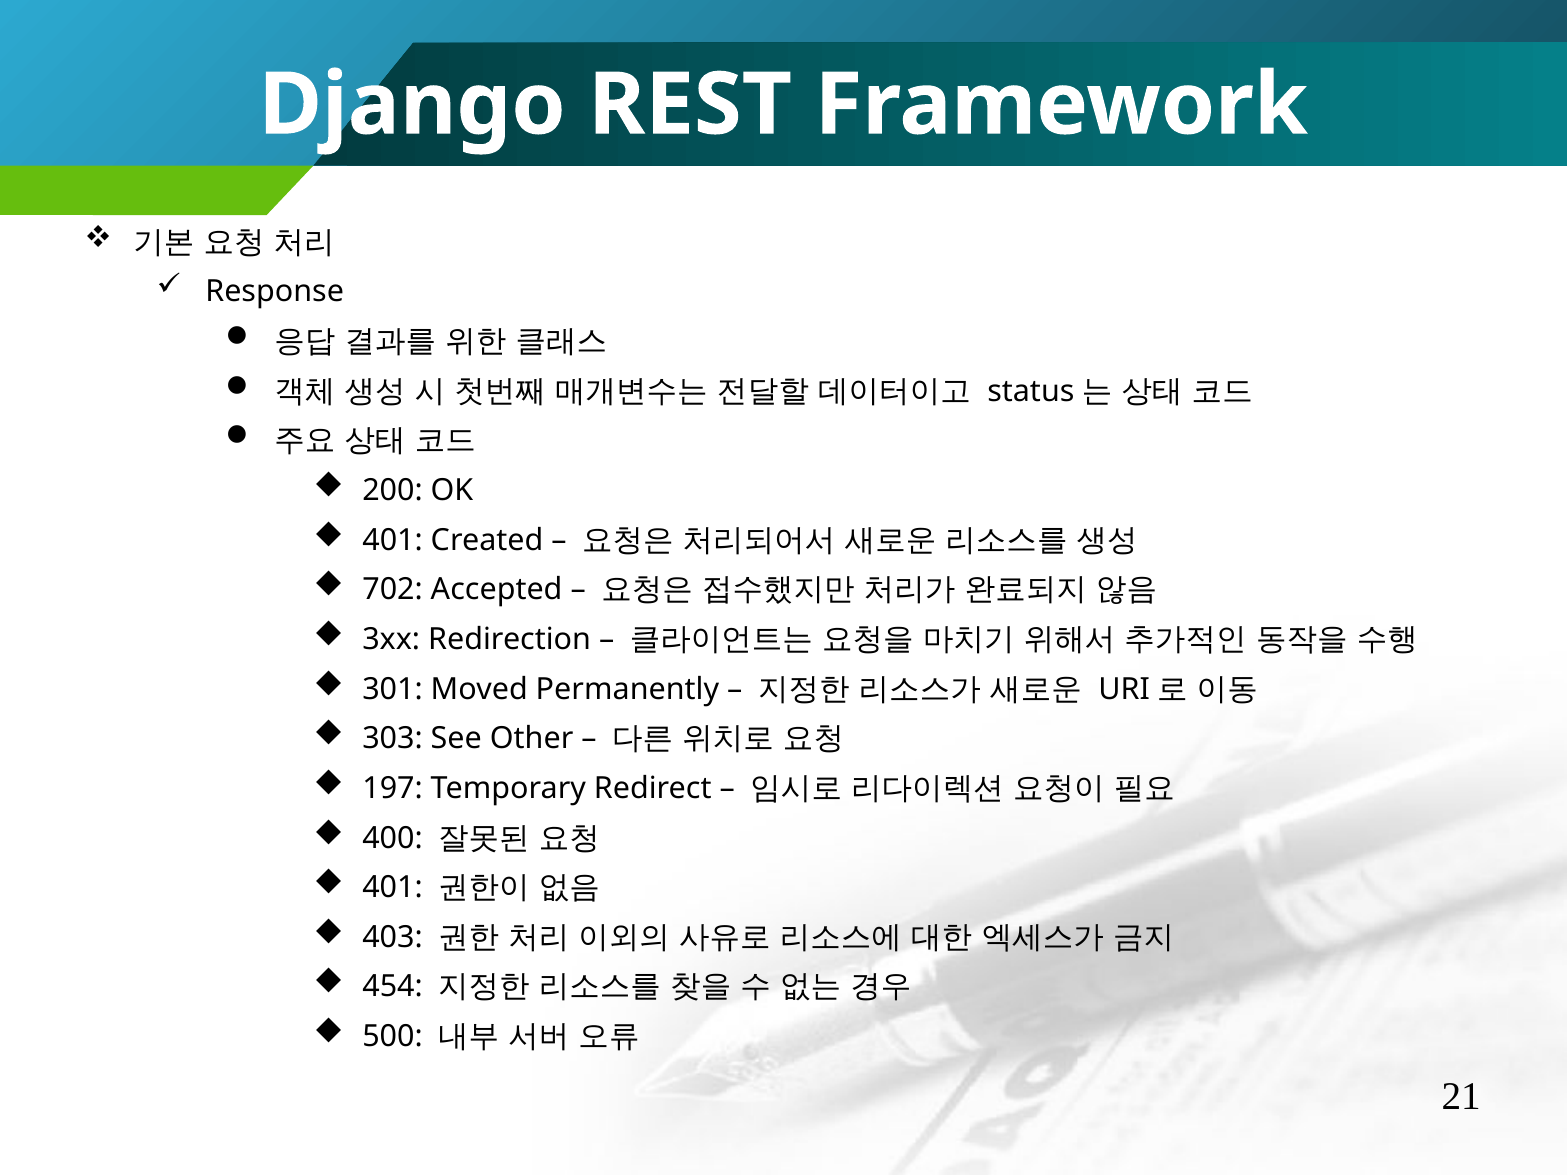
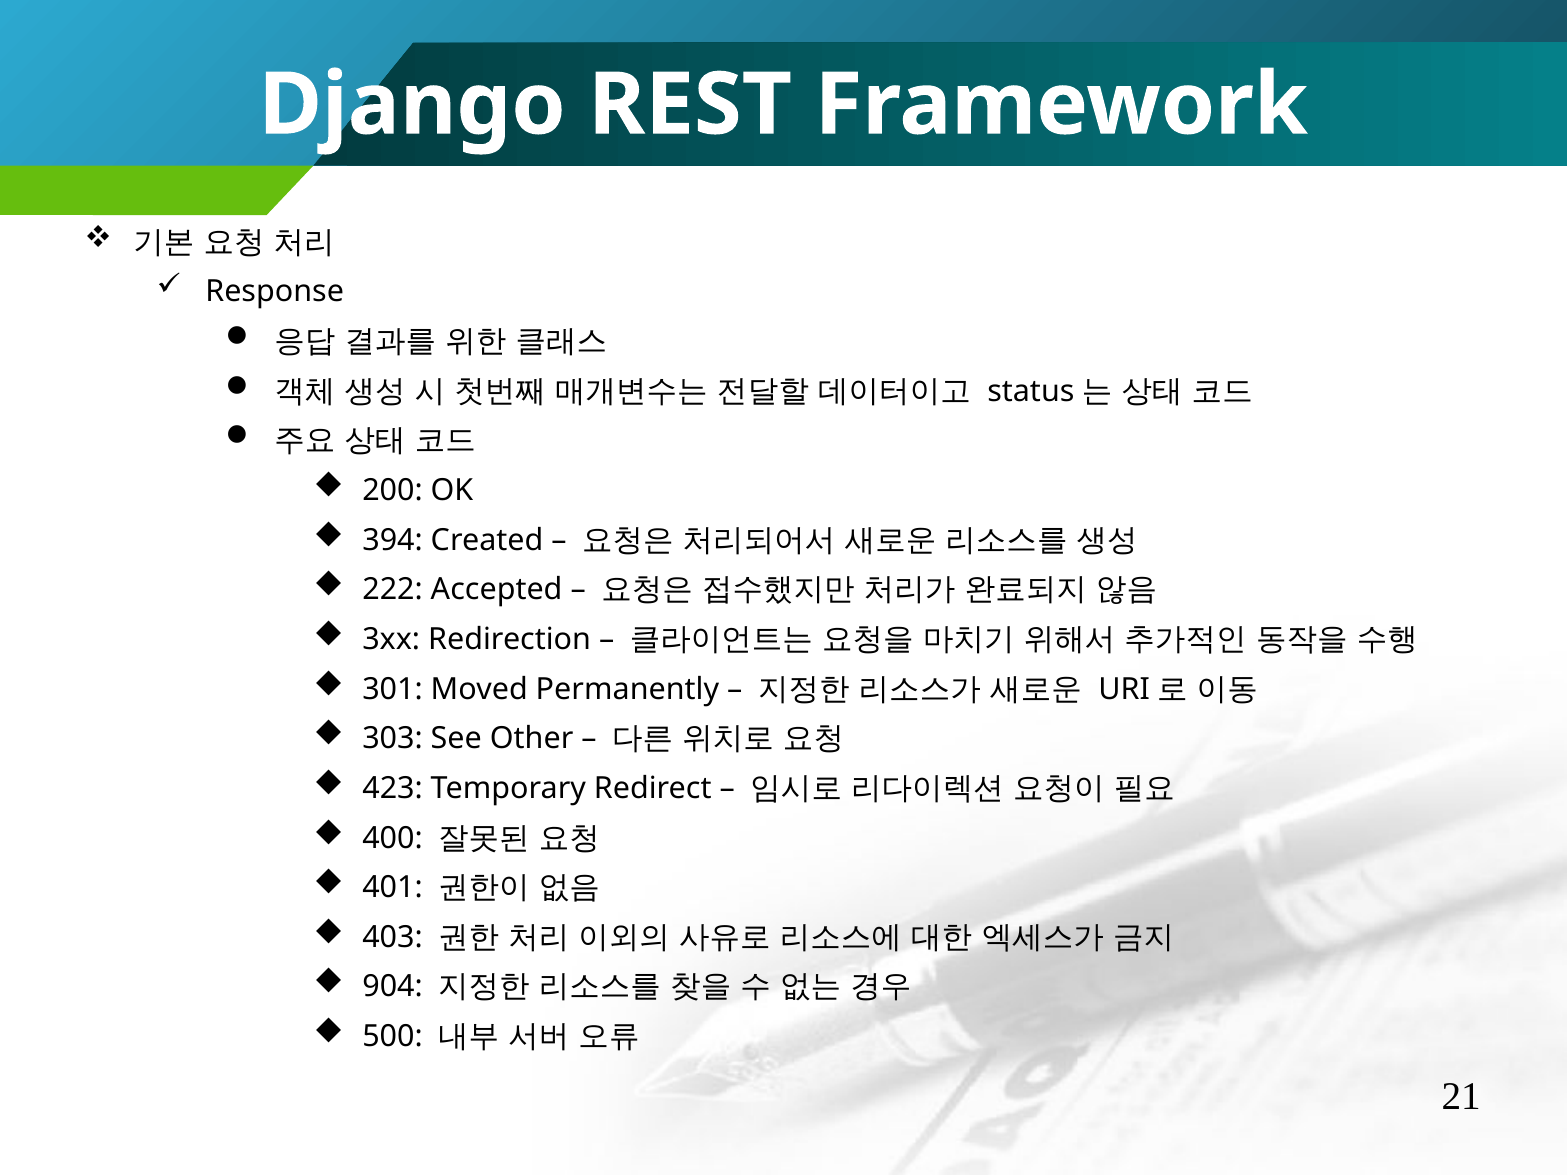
401 at (393, 540): 401 -> 394
702: 702 -> 222
197: 197 -> 423
454: 454 -> 904
